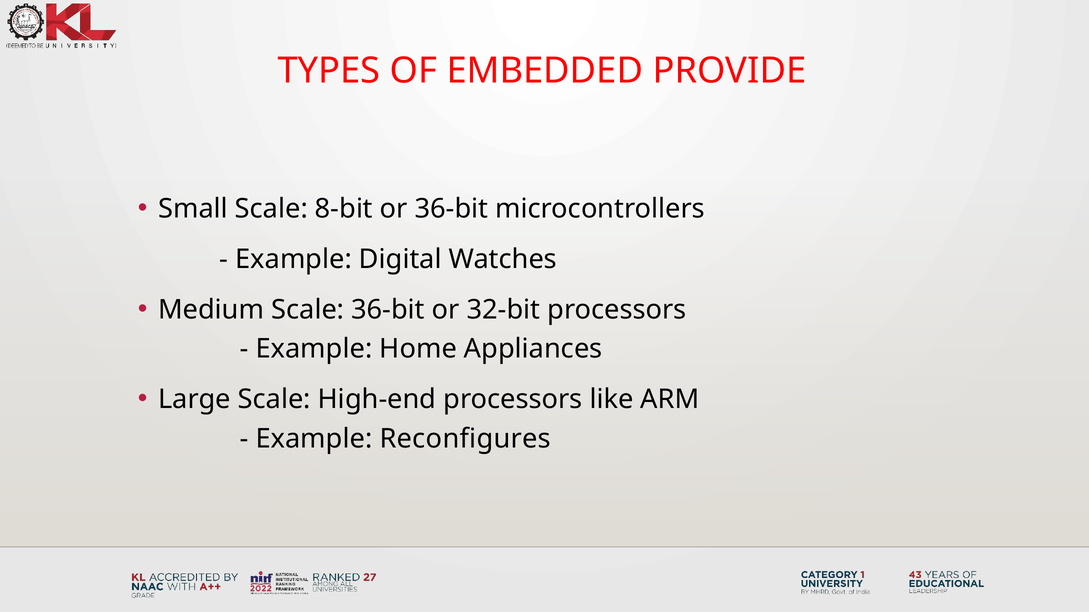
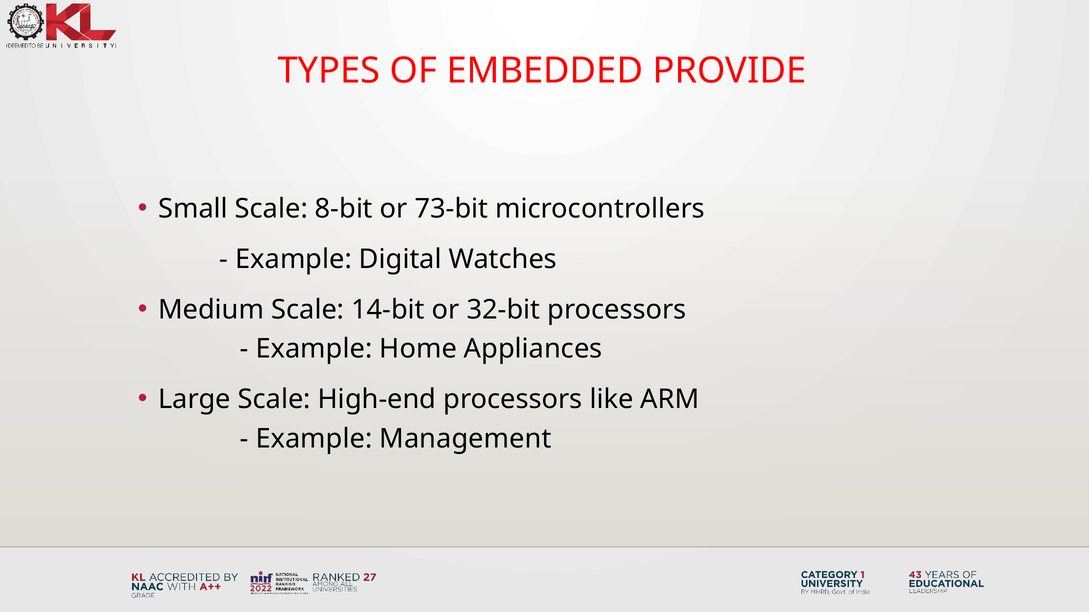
or 36-bit: 36-bit -> 73-bit
Scale 36-bit: 36-bit -> 14-bit
Reconfigures: Reconfigures -> Management
